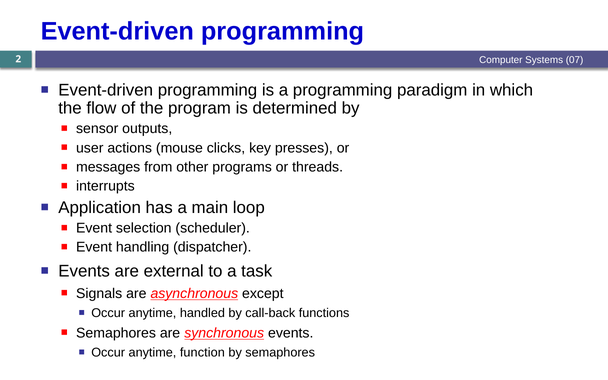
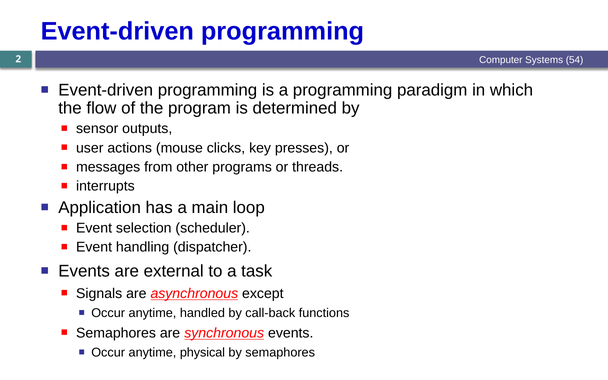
07: 07 -> 54
function: function -> physical
